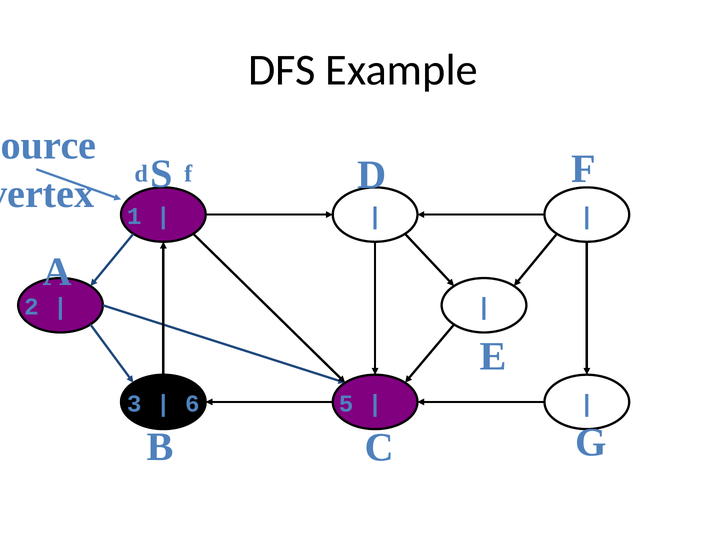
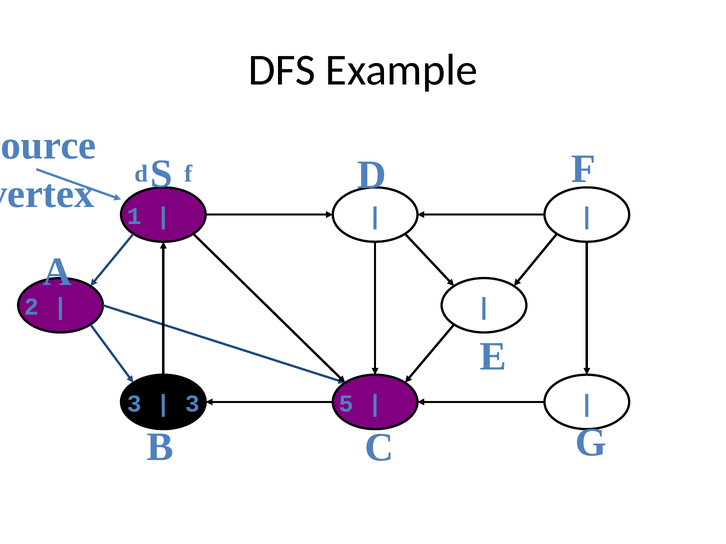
6 at (192, 404): 6 -> 3
